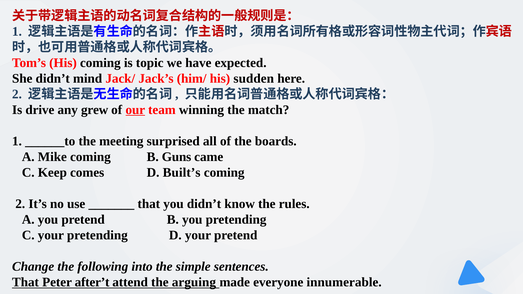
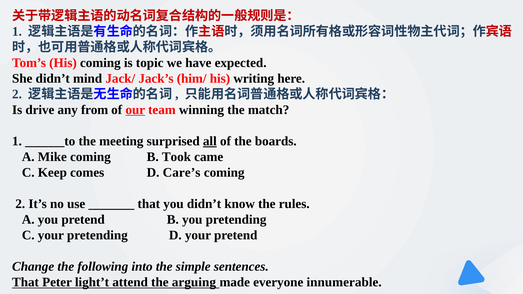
sudden: sudden -> writing
grew: grew -> from
all underline: none -> present
Guns: Guns -> Took
Built’s: Built’s -> Care’s
after’t: after’t -> light’t
